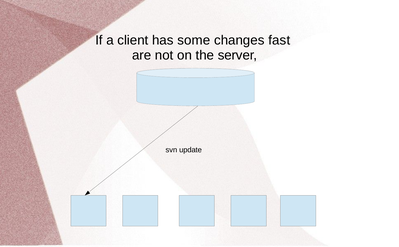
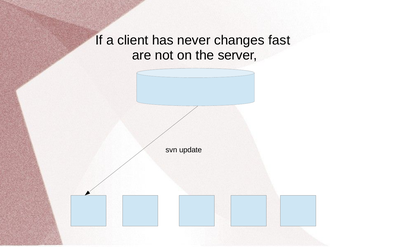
some: some -> never
